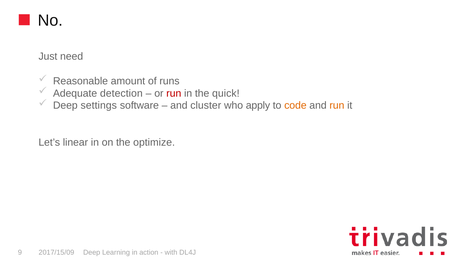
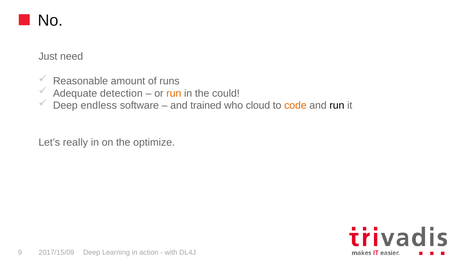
run at (174, 93) colour: red -> orange
quick: quick -> could
settings: settings -> endless
cluster: cluster -> trained
apply: apply -> cloud
run at (337, 105) colour: orange -> black
linear: linear -> really
